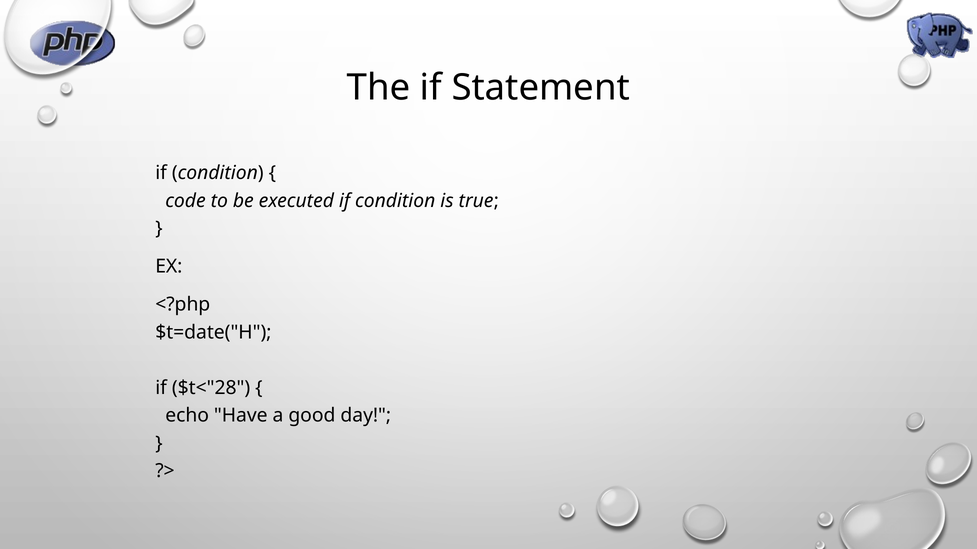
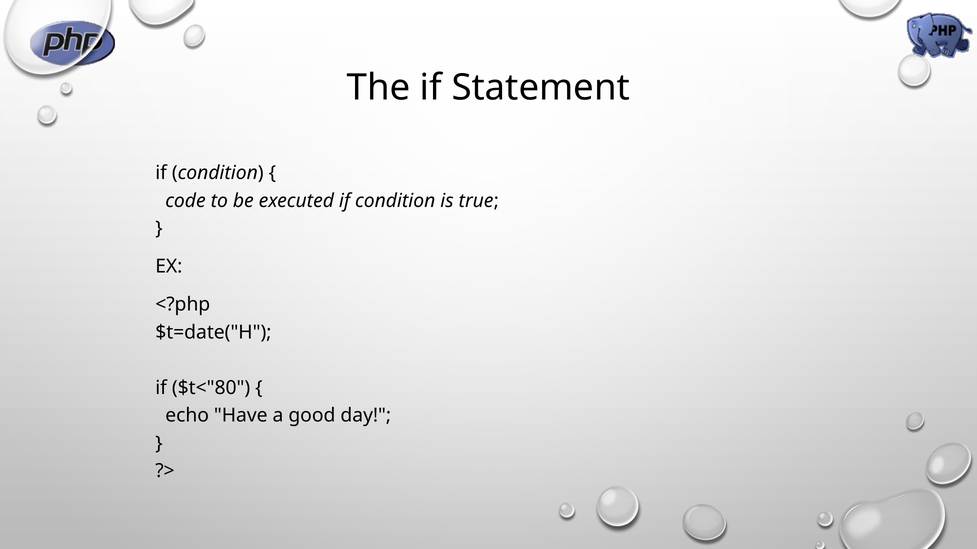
$t<"28: $t<"28 -> $t<"80
